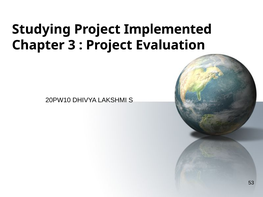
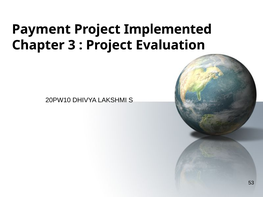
Studying: Studying -> Payment
